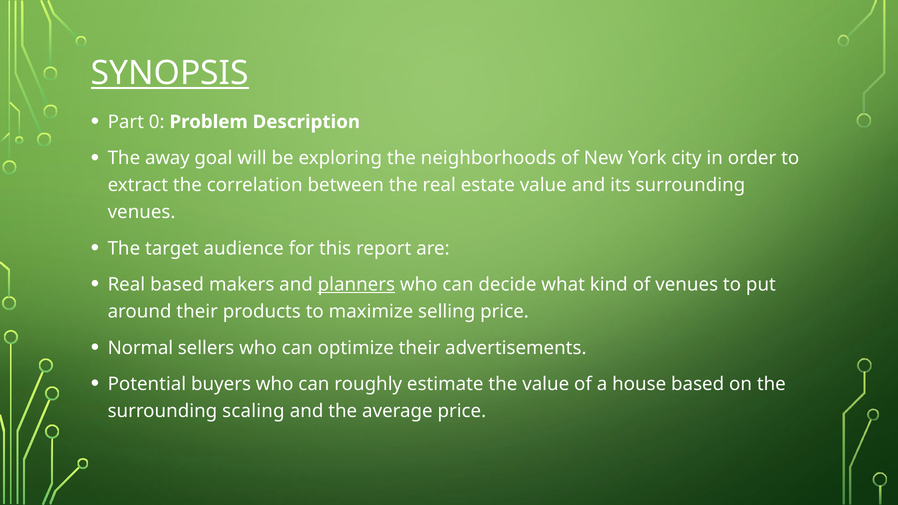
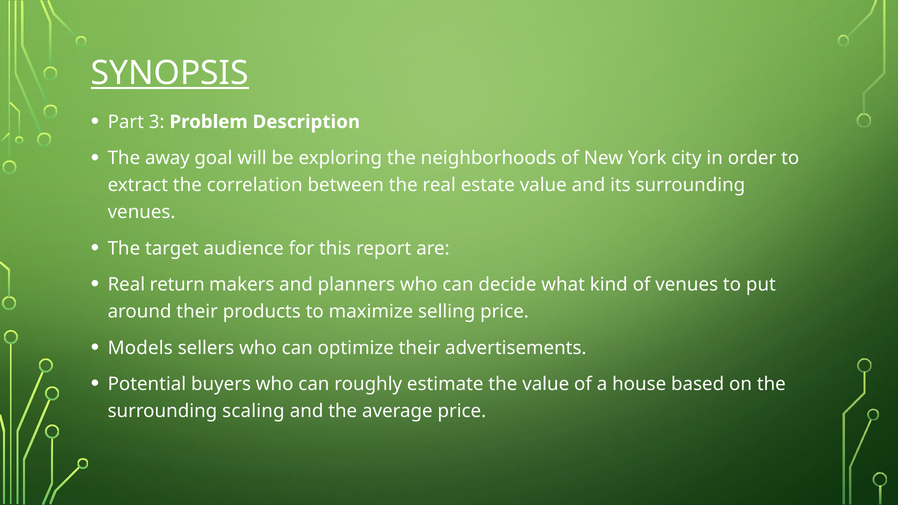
0: 0 -> 3
Real based: based -> return
planners underline: present -> none
Normal: Normal -> Models
